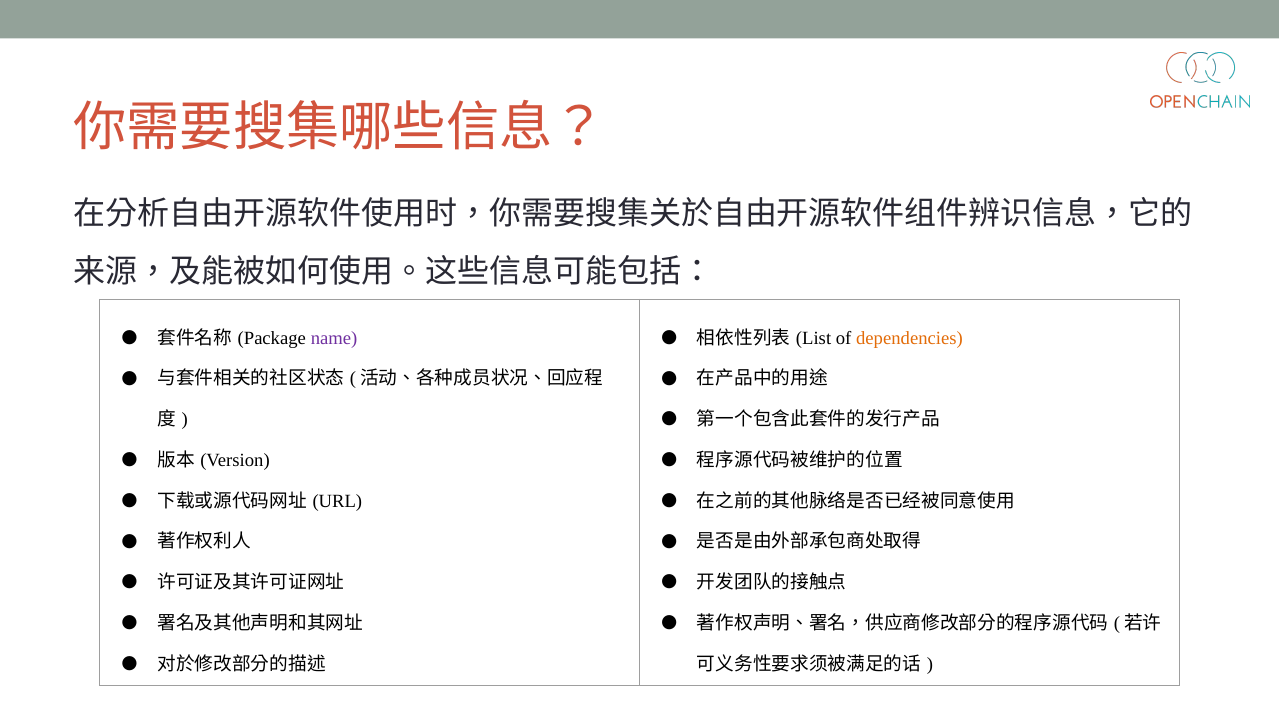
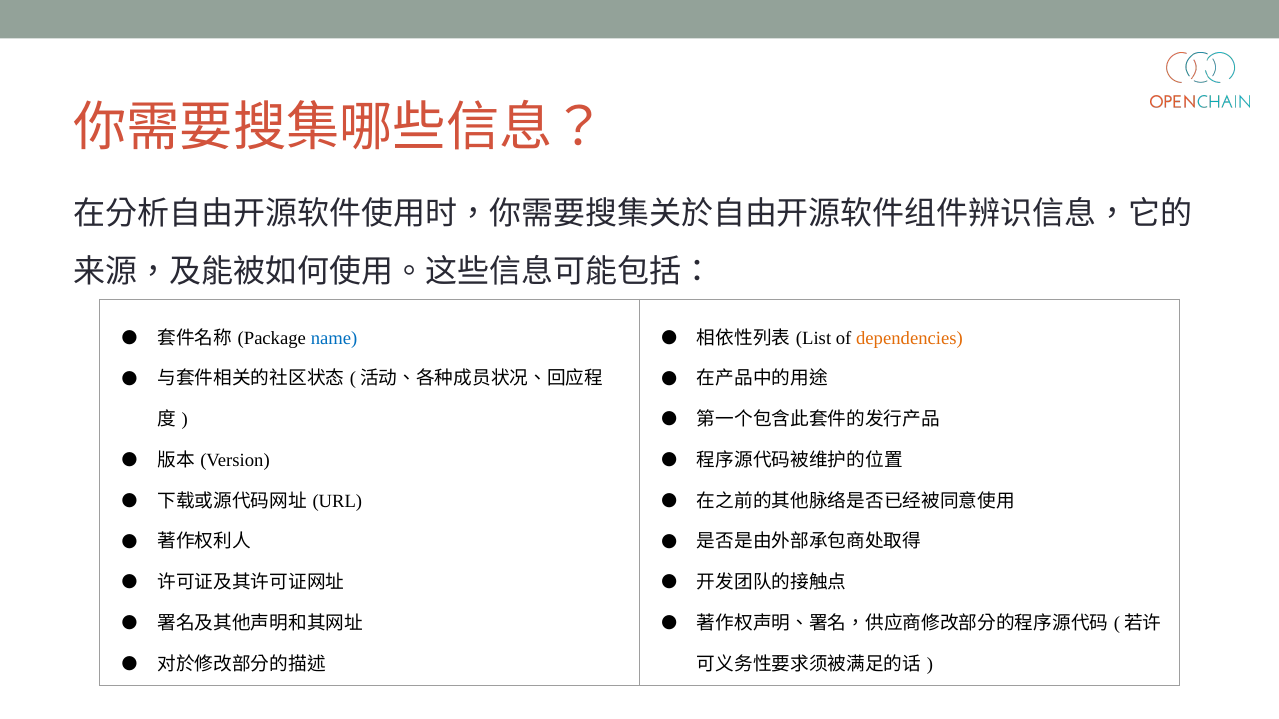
name colour: purple -> blue
